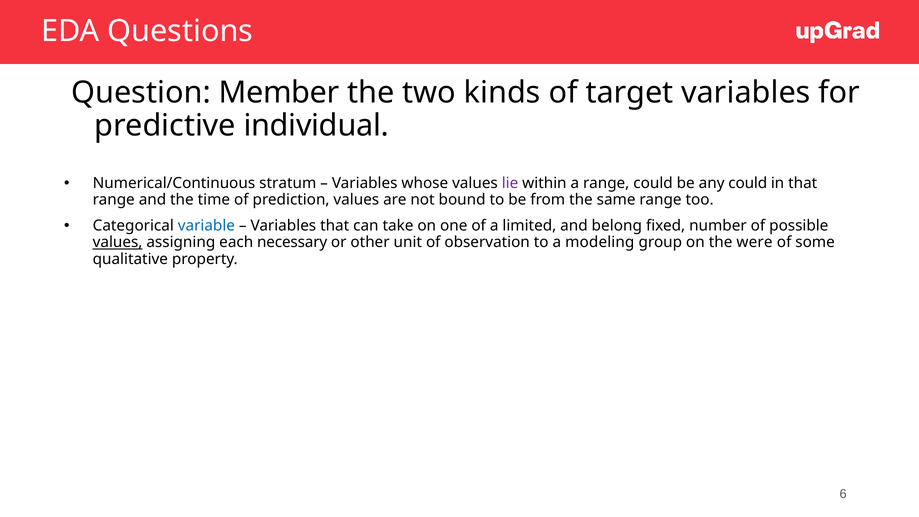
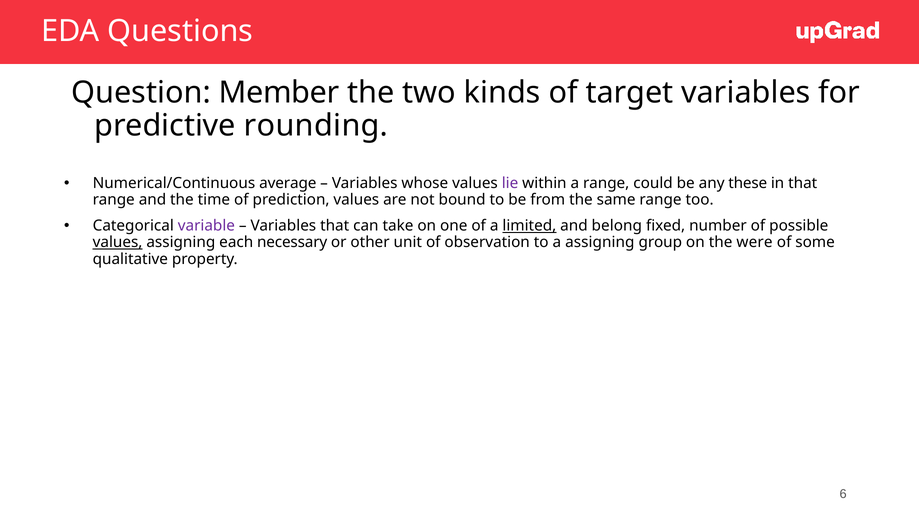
individual: individual -> rounding
stratum: stratum -> average
any could: could -> these
variable colour: blue -> purple
limited underline: none -> present
a modeling: modeling -> assigning
